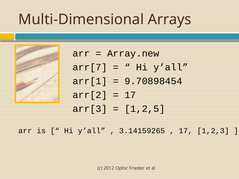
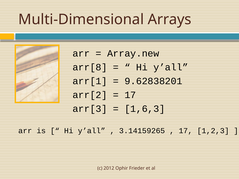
arr[7: arr[7 -> arr[8
9.70898454: 9.70898454 -> 9.62838201
1,2,5: 1,2,5 -> 1,6,3
